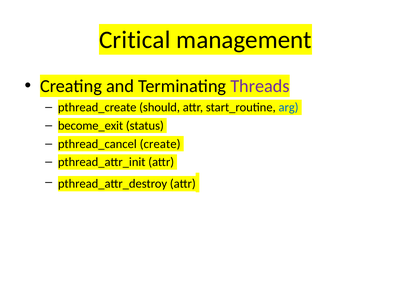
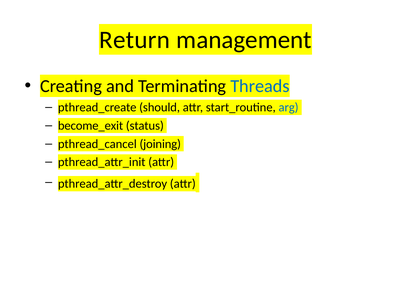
Critical: Critical -> Return
Threads colour: purple -> blue
create: create -> joining
